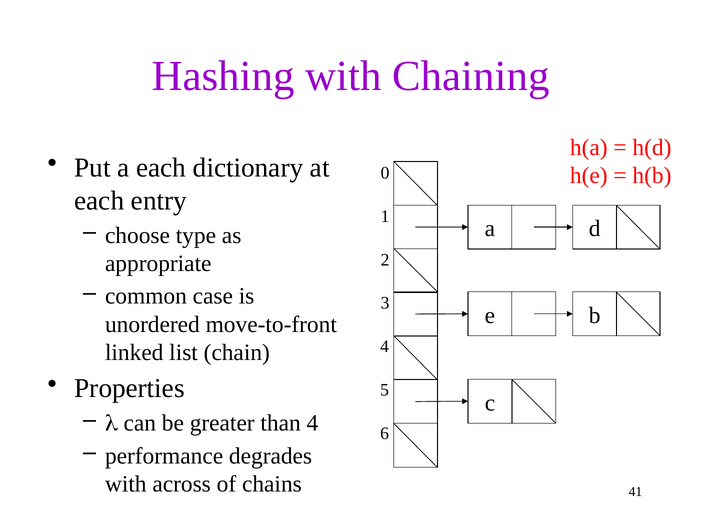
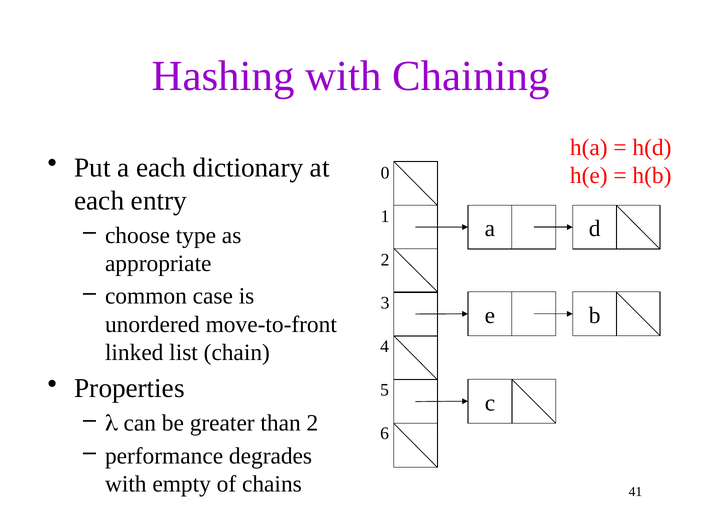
than 4: 4 -> 2
across: across -> empty
